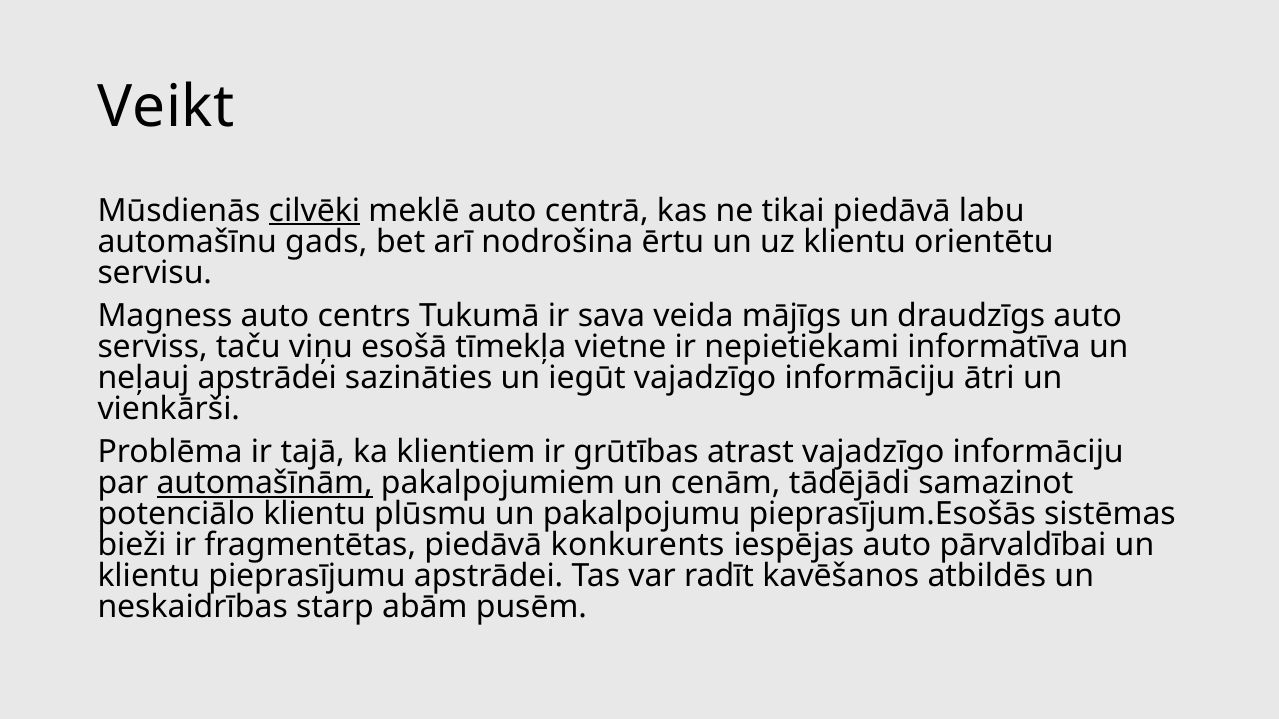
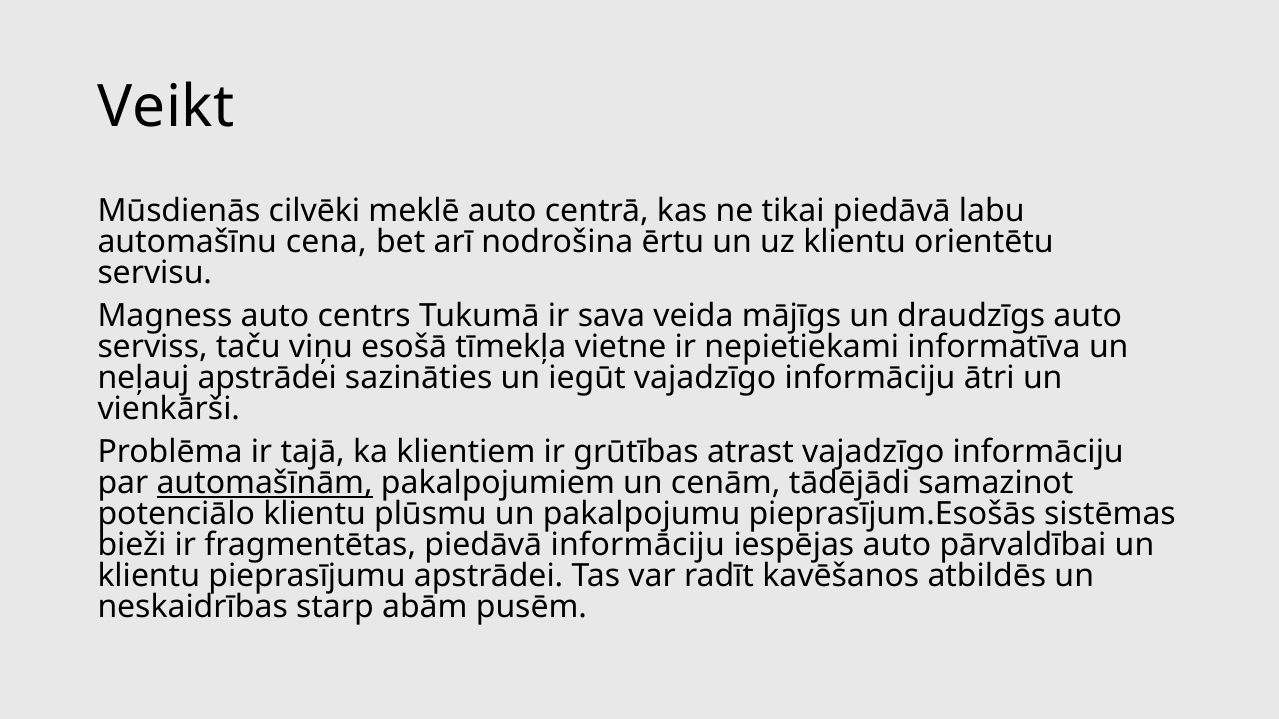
cilvēki underline: present -> none
gads: gads -> cena
piedāvā konkurents: konkurents -> informāciju
